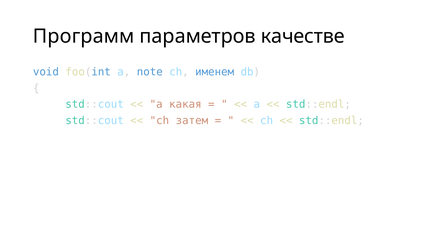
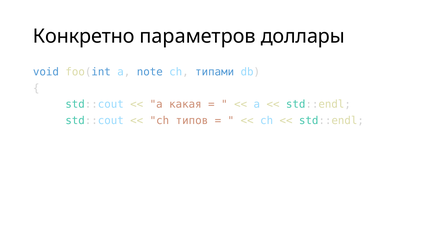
Программ: Программ -> Конкретно
качестве: качестве -> доллары
именем: именем -> типами
затем: затем -> типов
